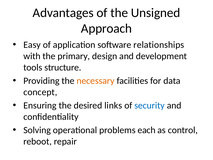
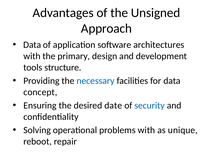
Easy at (32, 45): Easy -> Data
relationships: relationships -> architectures
necessary colour: orange -> blue
links: links -> date
problems each: each -> with
control: control -> unique
